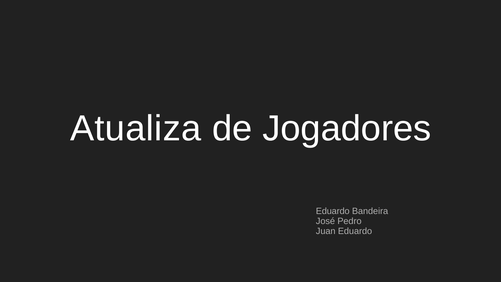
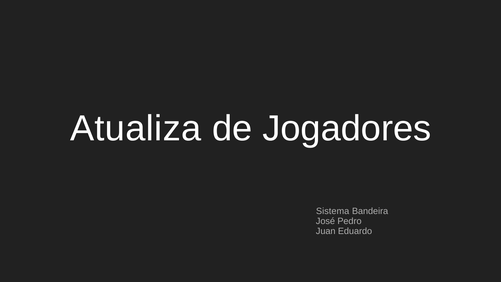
Eduardo at (333, 211): Eduardo -> Sistema
